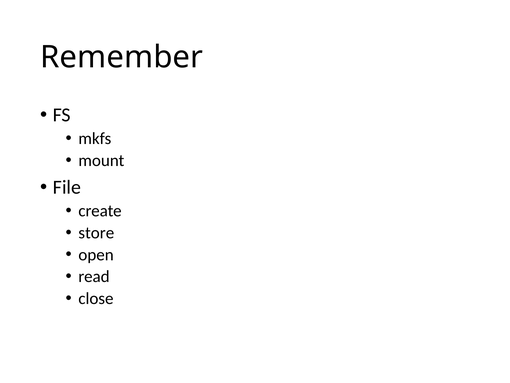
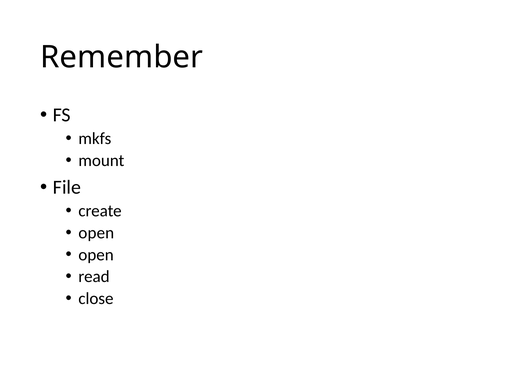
store at (96, 233): store -> open
